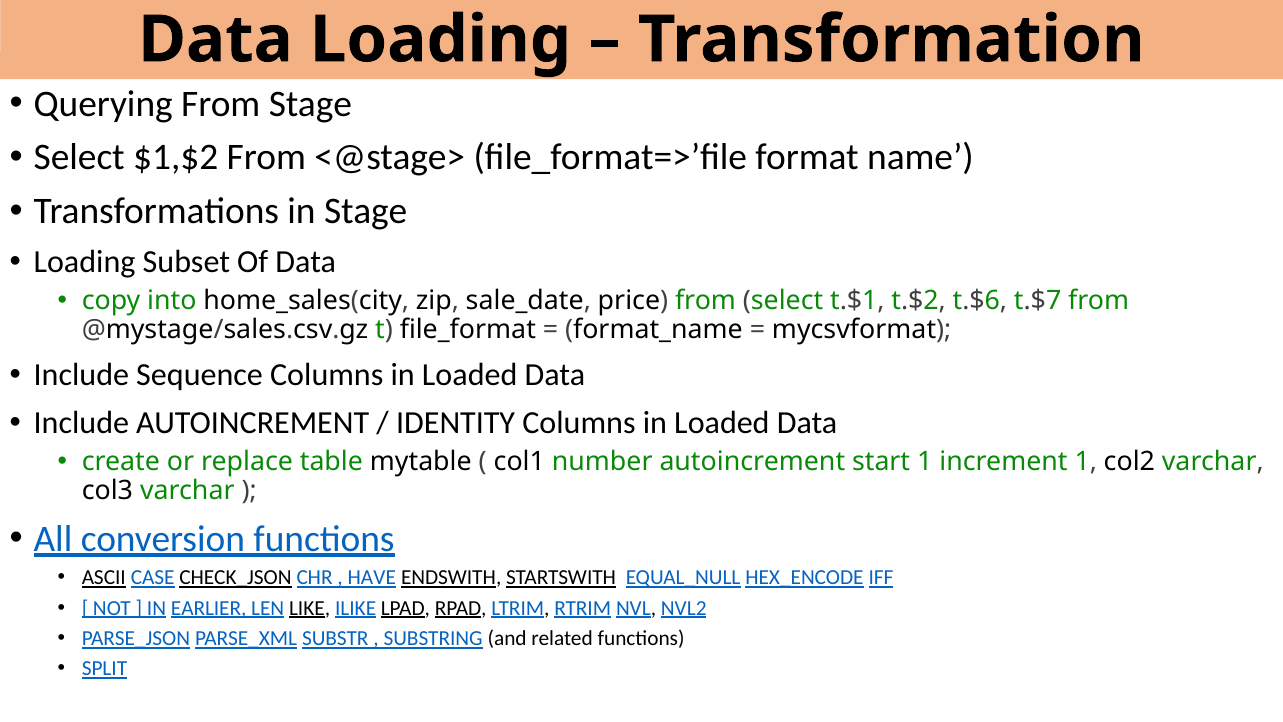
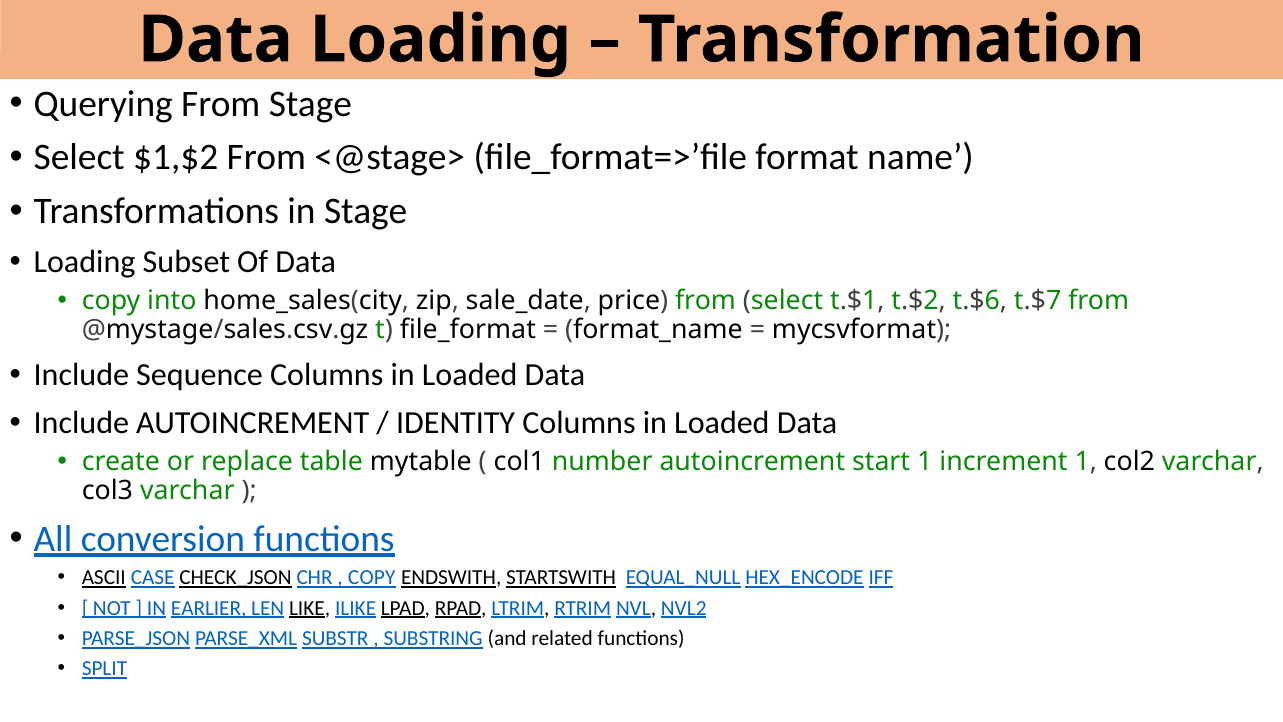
HAVE at (372, 578): HAVE -> COPY
